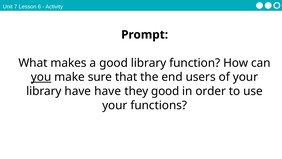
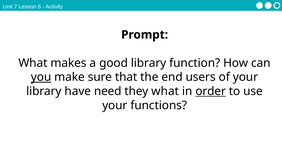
have have: have -> need
they good: good -> what
order underline: none -> present
